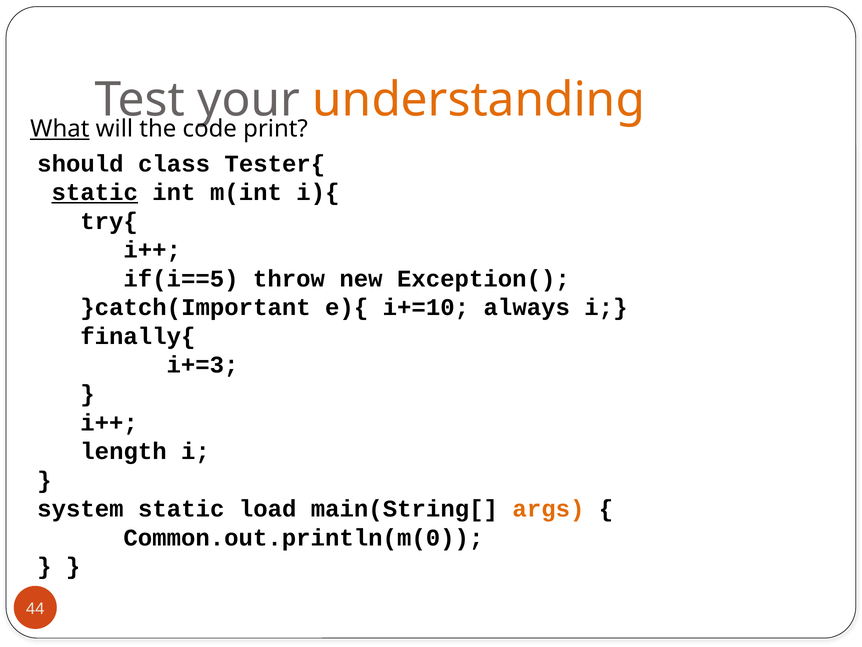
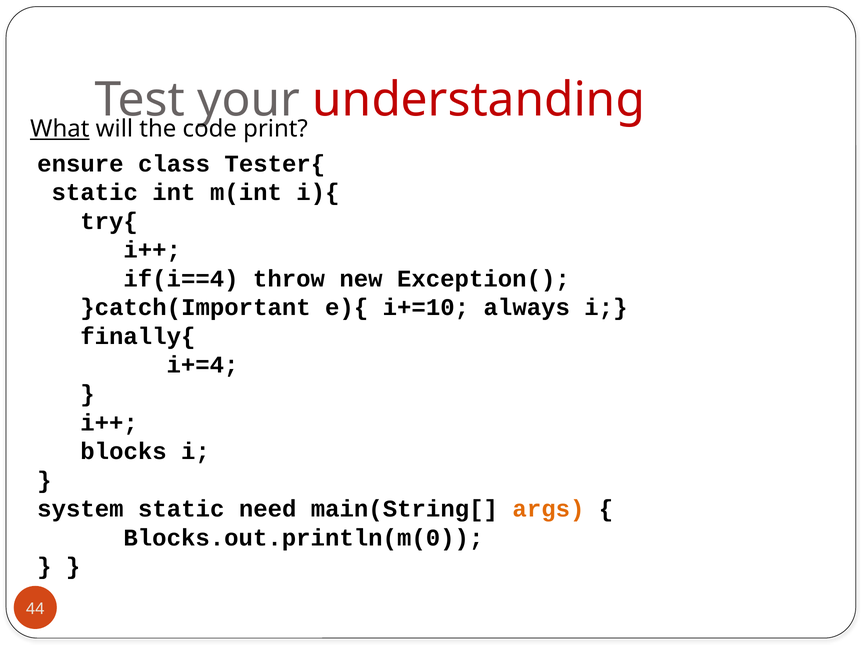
understanding colour: orange -> red
should: should -> ensure
static at (95, 192) underline: present -> none
if(i==5: if(i==5 -> if(i==4
i+=3: i+=3 -> i+=4
length: length -> blocks
load: load -> need
Common.out.println(m(0: Common.out.println(m(0 -> Blocks.out.println(m(0
